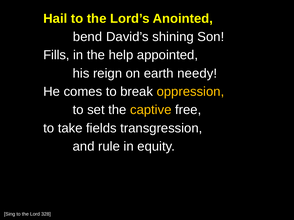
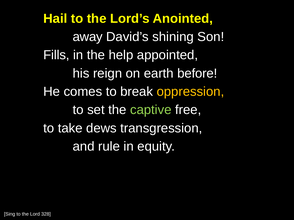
bend: bend -> away
needy: needy -> before
captive colour: yellow -> light green
fields: fields -> dews
